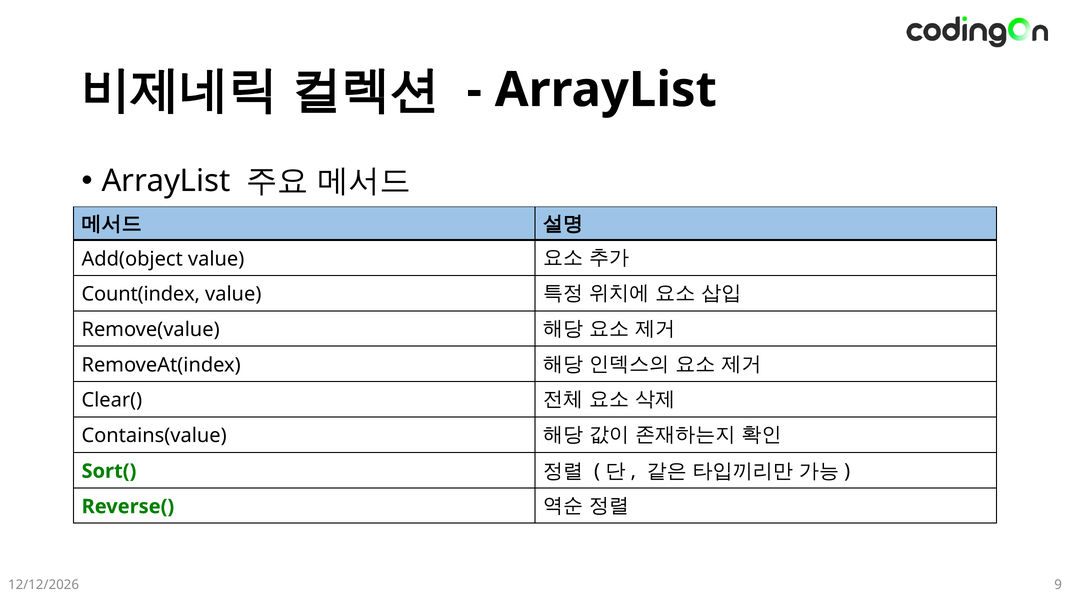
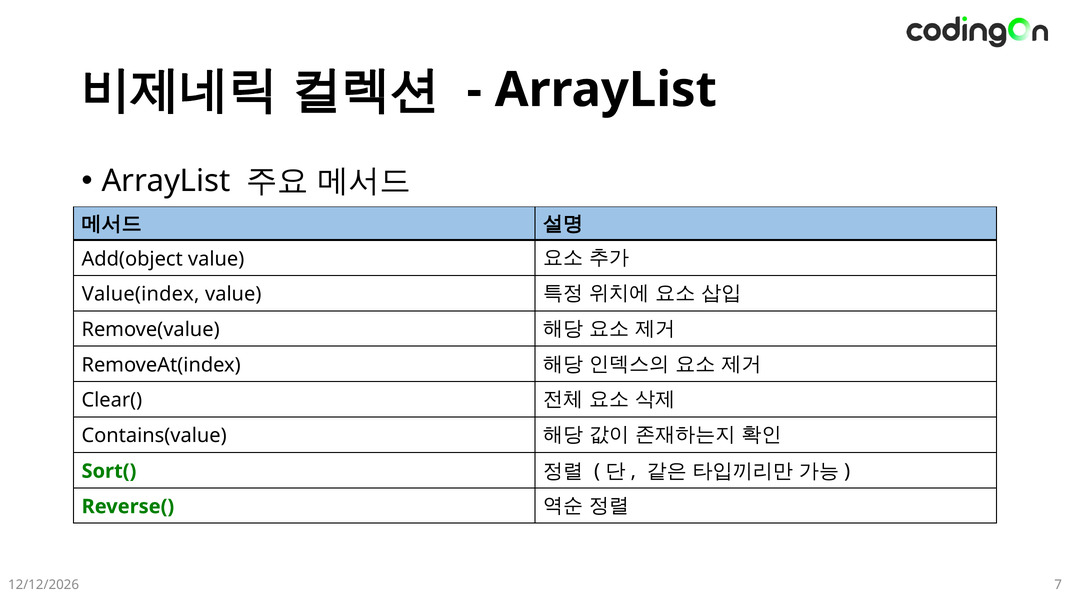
Count(index: Count(index -> Value(index
9: 9 -> 7
